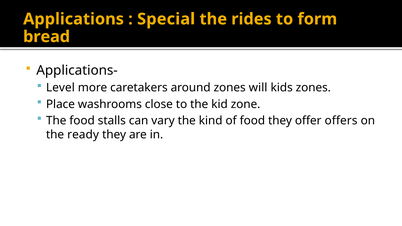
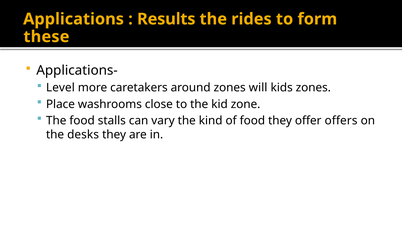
Special: Special -> Results
bread: bread -> these
ready: ready -> desks
